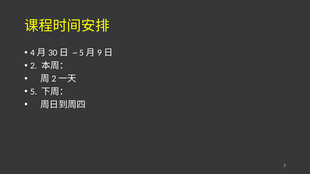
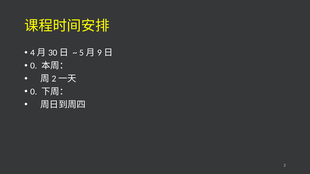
2 at (34, 66): 2 -> 0
5 at (34, 92): 5 -> 0
